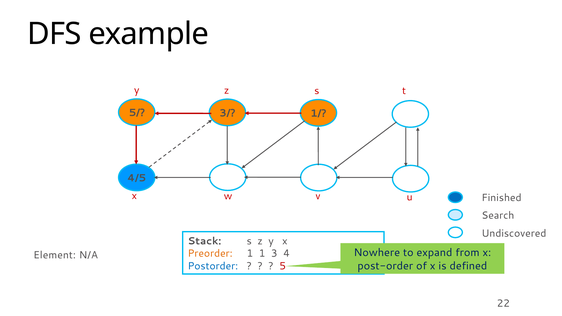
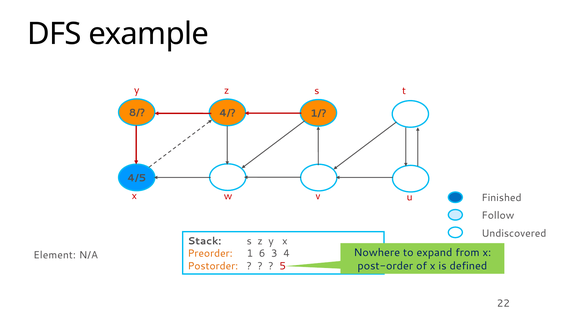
5/: 5/ -> 8/
3/: 3/ -> 4/
Search: Search -> Follow
1 1: 1 -> 6
Postorder colour: blue -> orange
